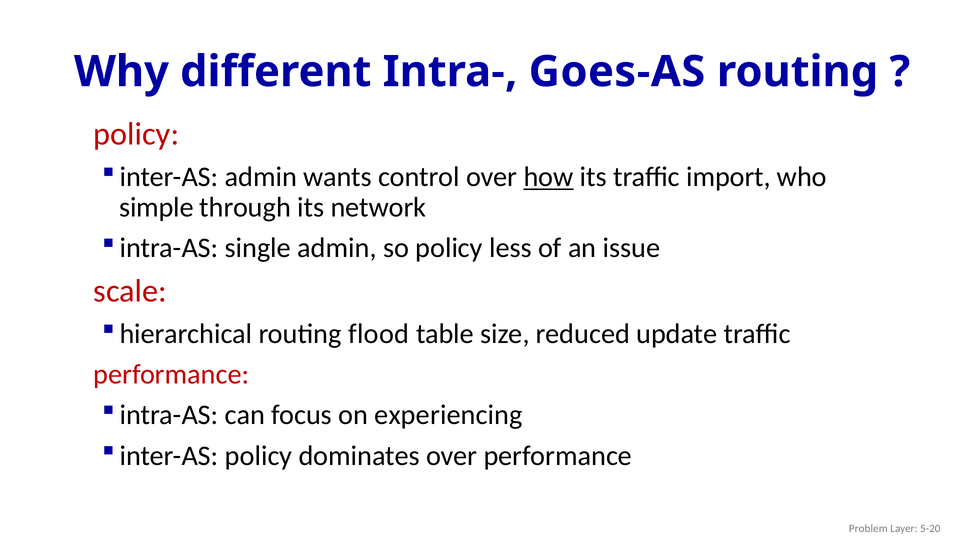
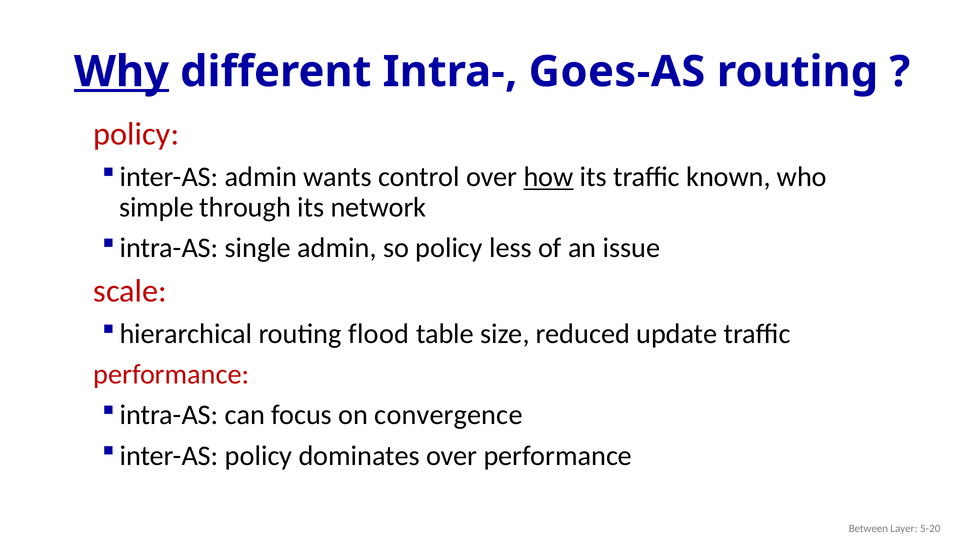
Why underline: none -> present
import: import -> known
experiencing: experiencing -> convergence
Problem: Problem -> Between
